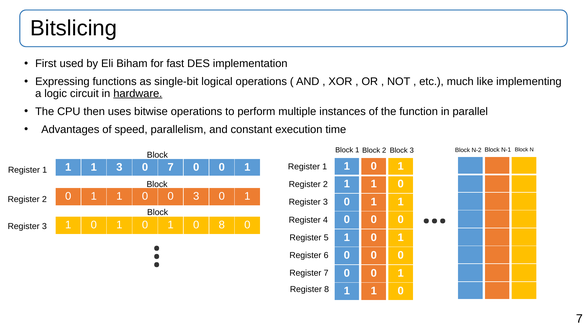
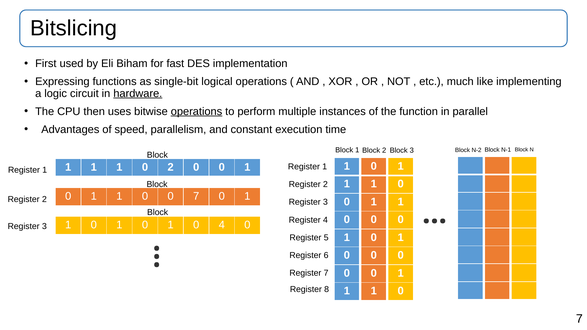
operations at (196, 111) underline: none -> present
1 1 3: 3 -> 1
0 7: 7 -> 2
0 3: 3 -> 7
0 8: 8 -> 4
